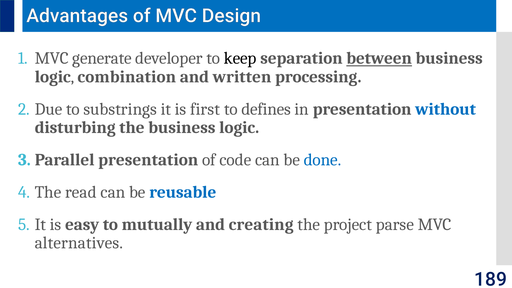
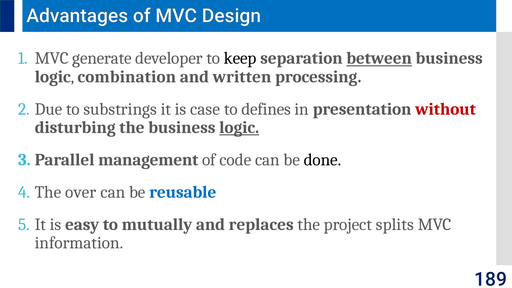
first: first -> case
without colour: blue -> red
logic at (239, 128) underline: none -> present
presentation at (148, 160): presentation -> management
done colour: blue -> black
read: read -> over
creating: creating -> replaces
parse: parse -> splits
alternatives: alternatives -> information
